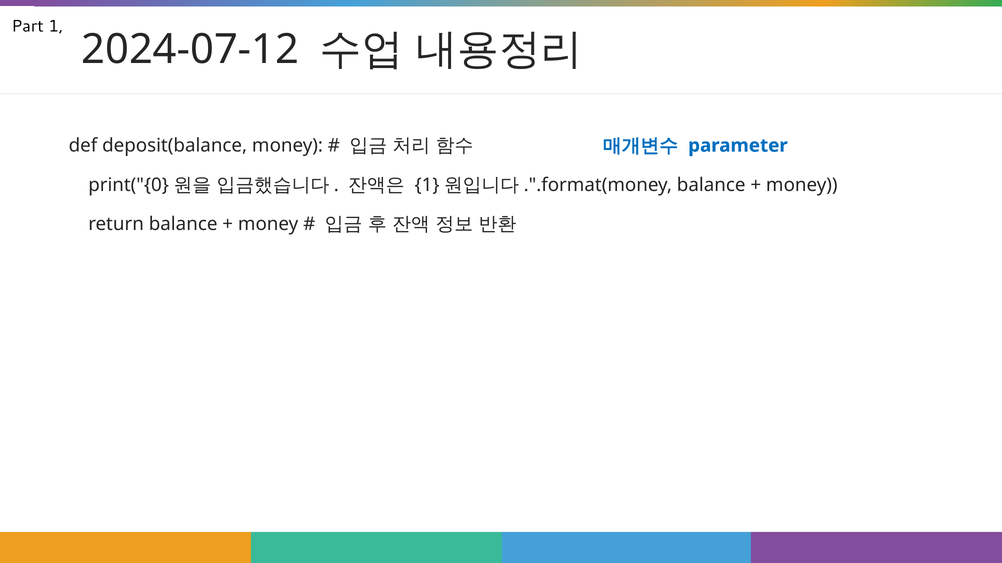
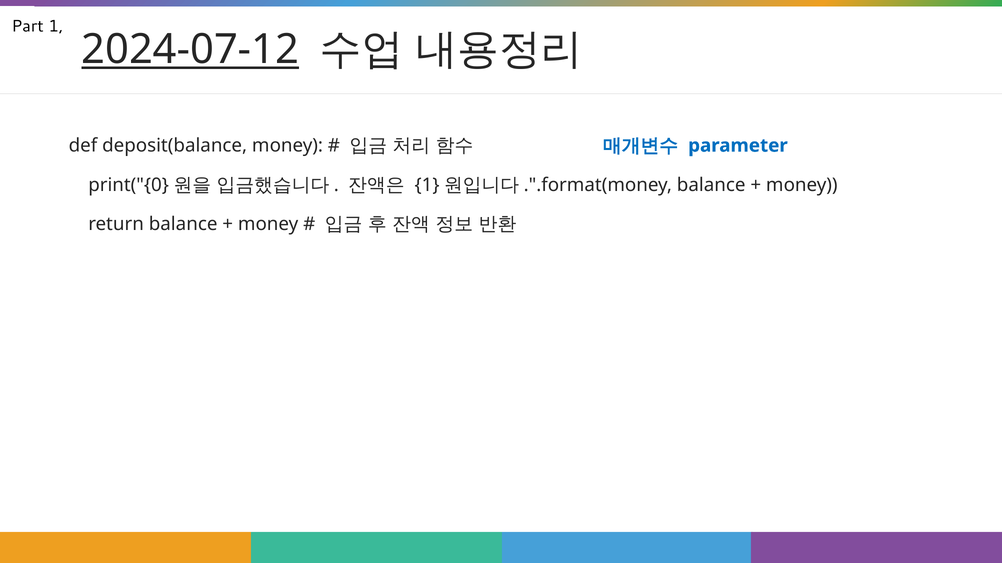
2024-07-12 underline: none -> present
